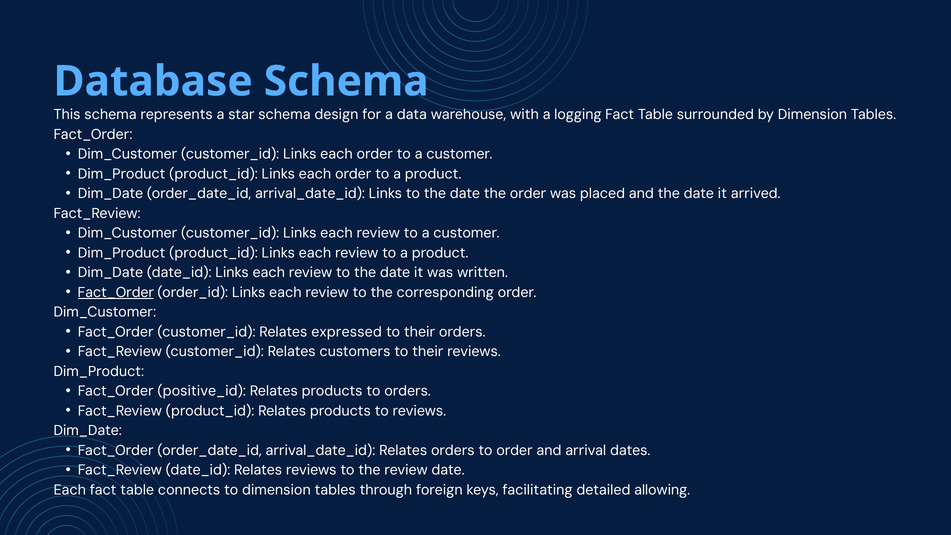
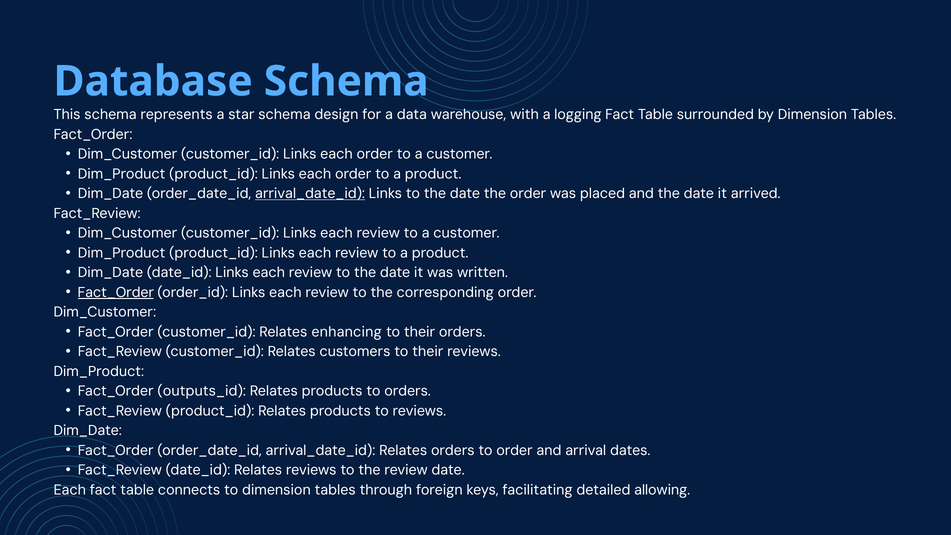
arrival_date_id at (310, 194) underline: none -> present
expressed: expressed -> enhancing
positive_id: positive_id -> outputs_id
